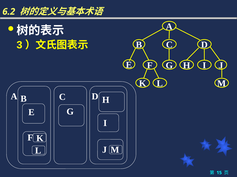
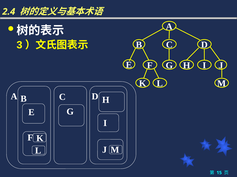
6.2: 6.2 -> 2.4
